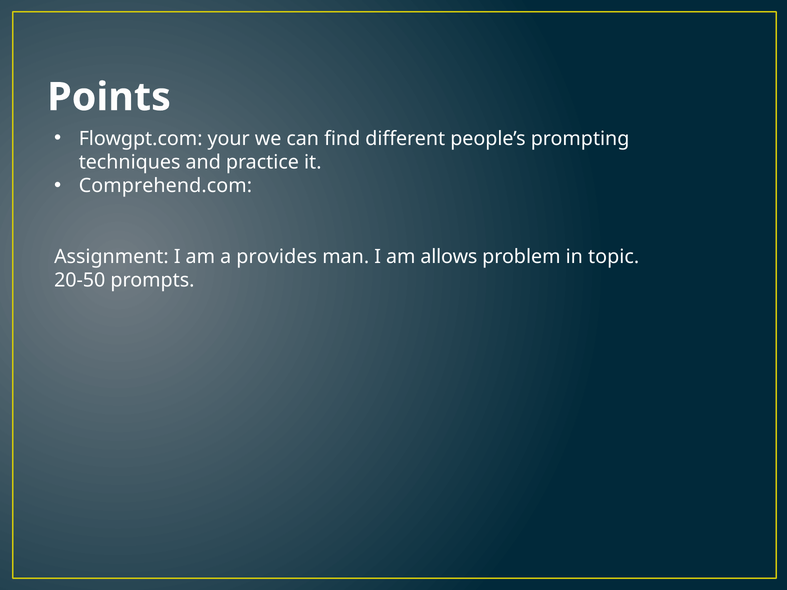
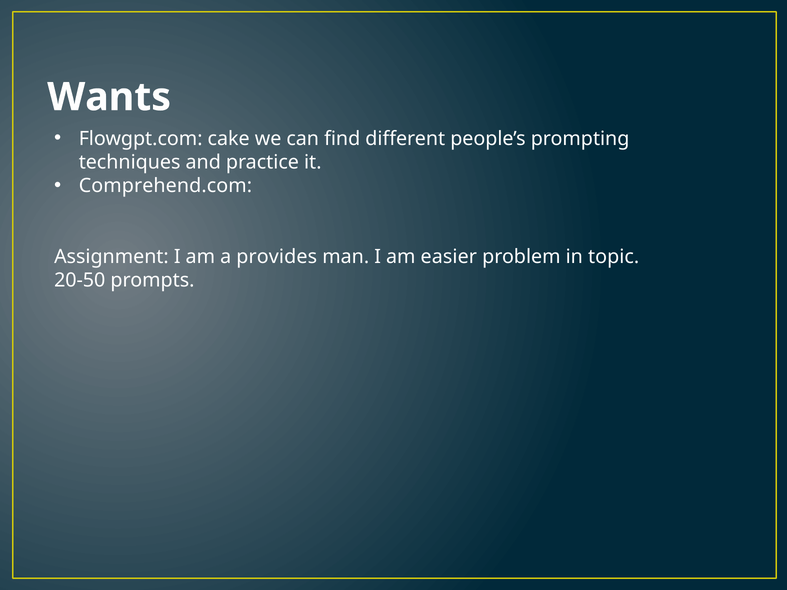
Points: Points -> Wants
your: your -> cake
allows: allows -> easier
